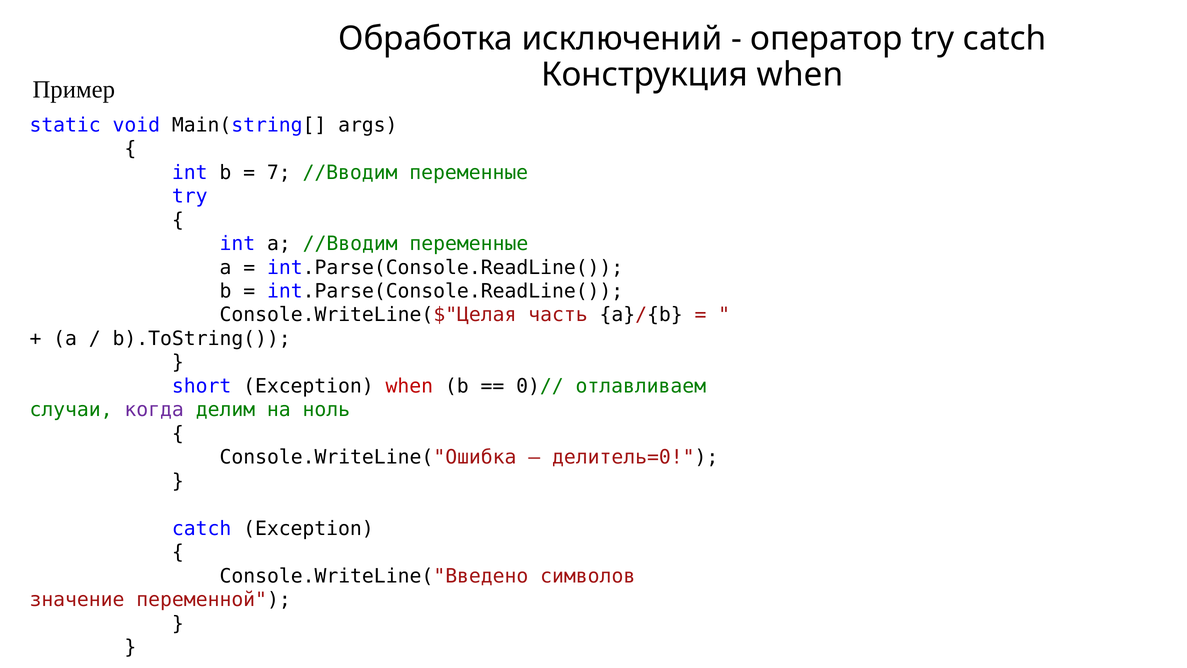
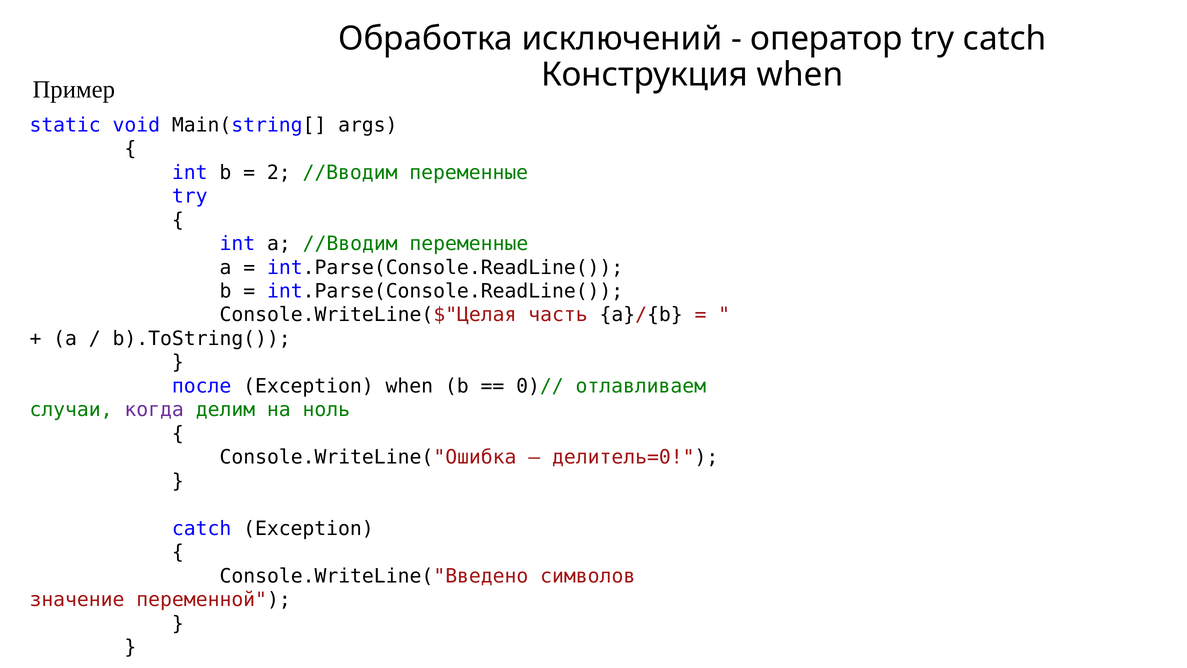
7: 7 -> 2
short: short -> после
when at (409, 386) colour: red -> black
